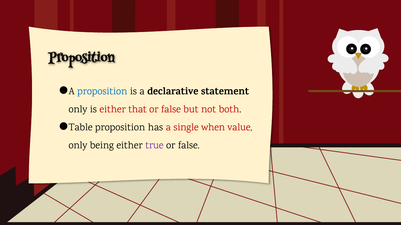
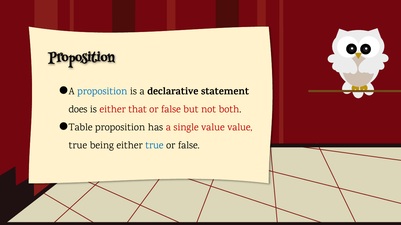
only at (78, 110): only -> does
single when: when -> value
only at (78, 146): only -> true
true at (154, 146) colour: purple -> blue
